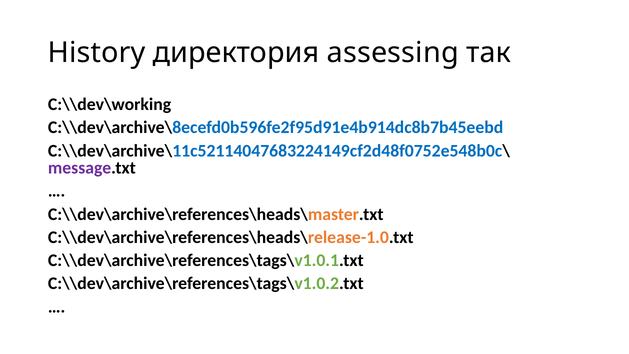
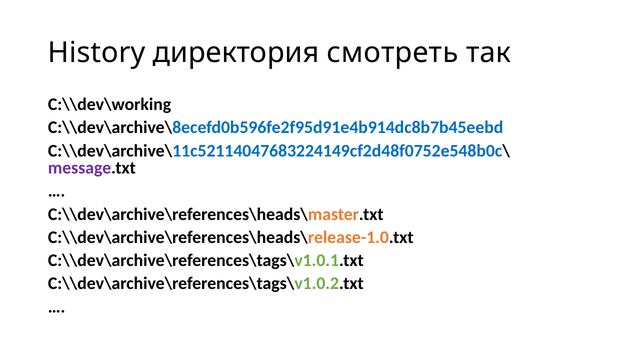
assessing: assessing -> смотреть
